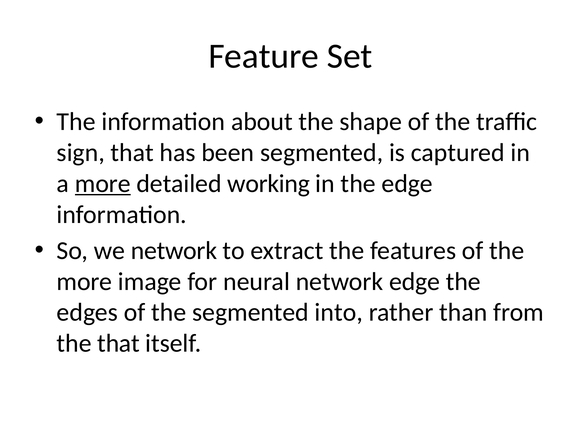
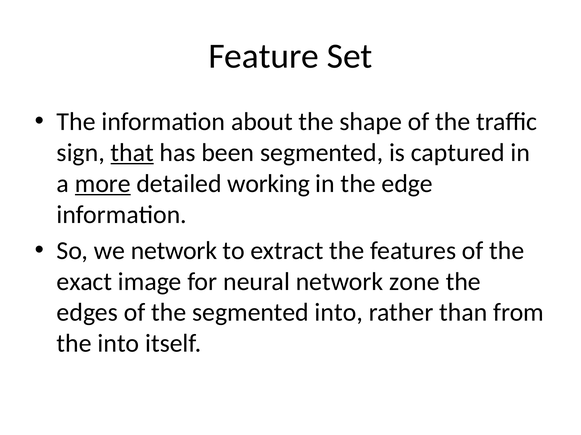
that at (132, 153) underline: none -> present
more at (84, 282): more -> exact
network edge: edge -> zone
the that: that -> into
